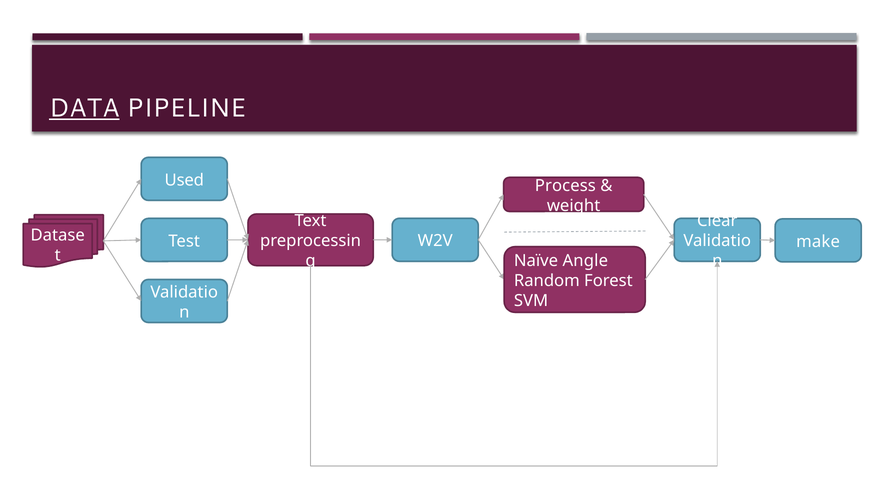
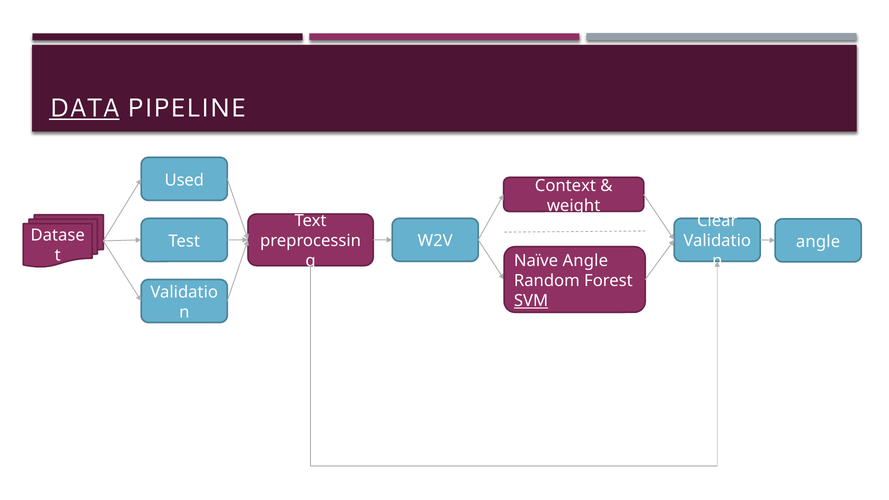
Process: Process -> Context
make at (818, 242): make -> angle
SVM underline: none -> present
